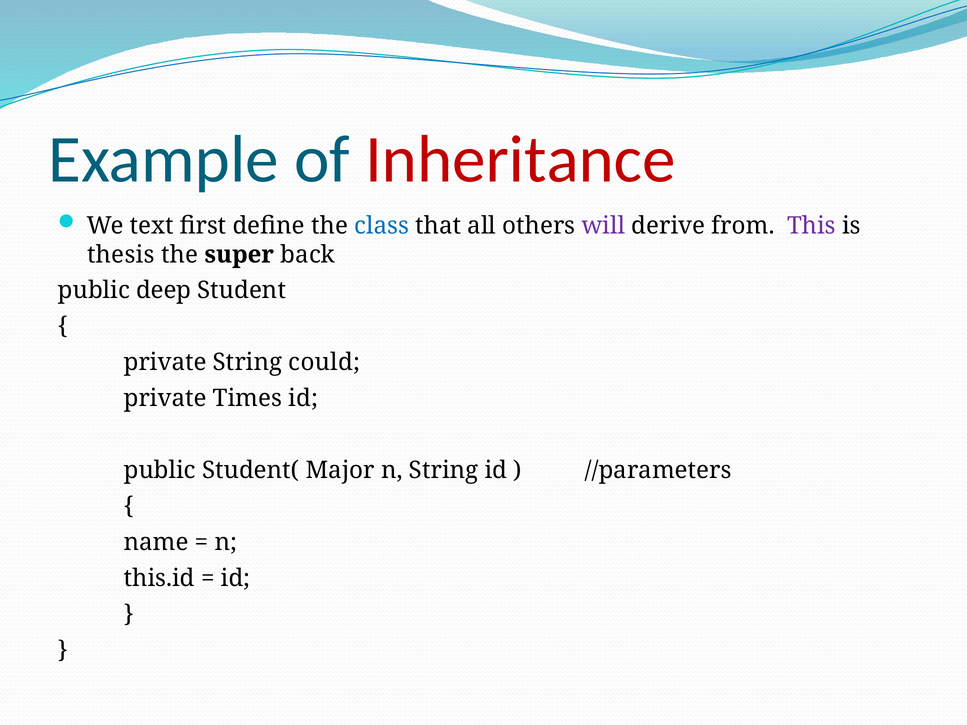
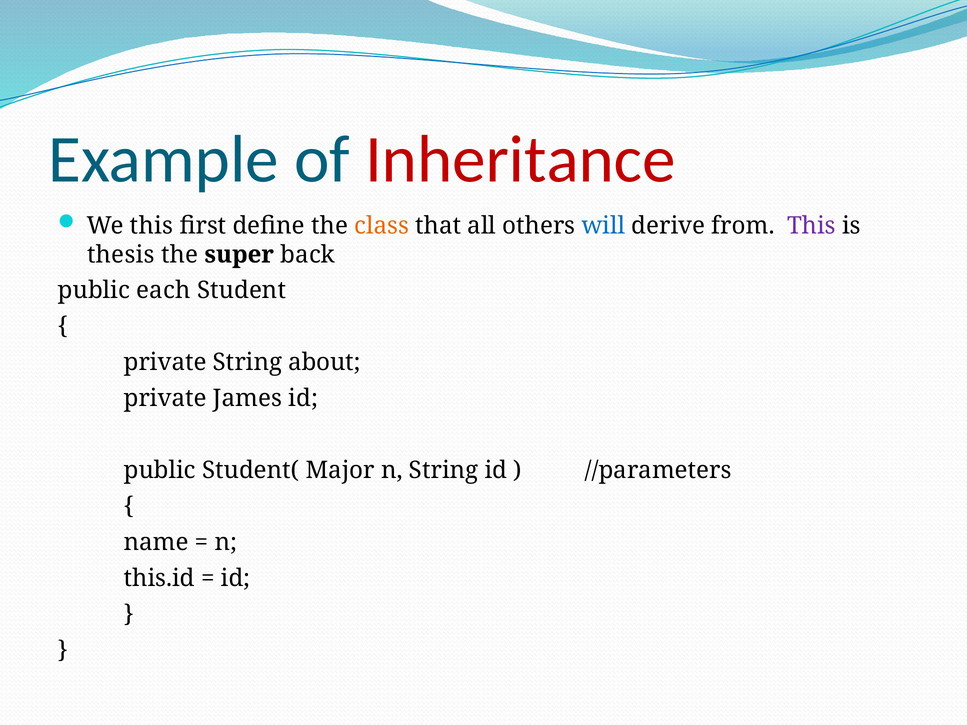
We text: text -> this
class colour: blue -> orange
will colour: purple -> blue
deep: deep -> each
could: could -> about
Times: Times -> James
